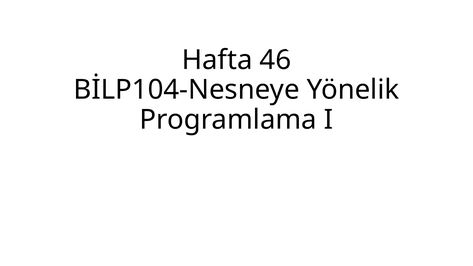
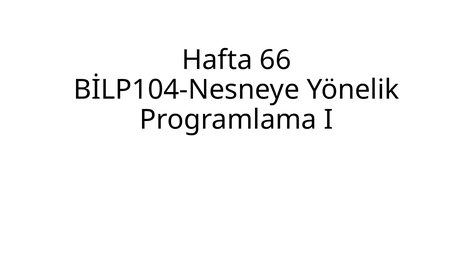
46: 46 -> 66
